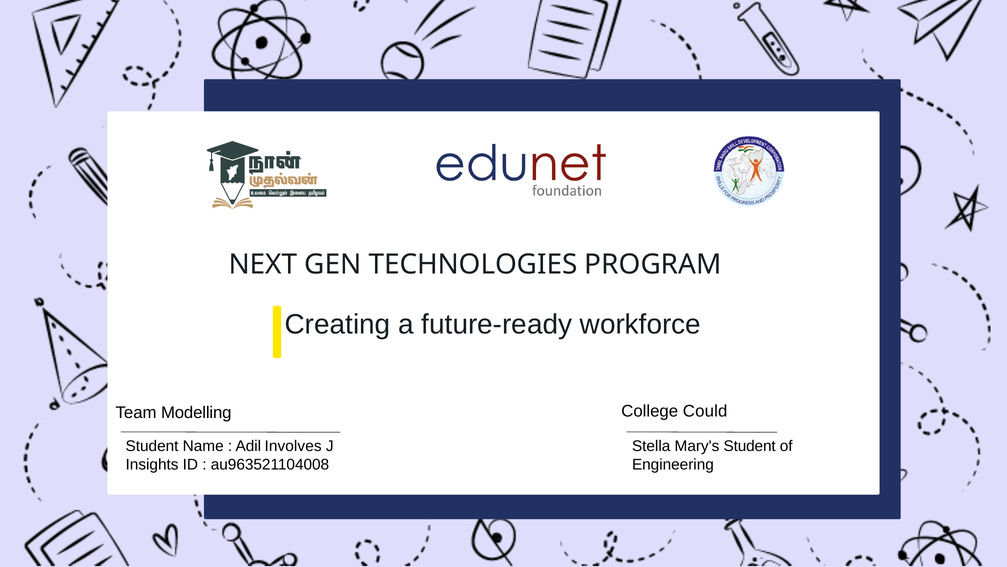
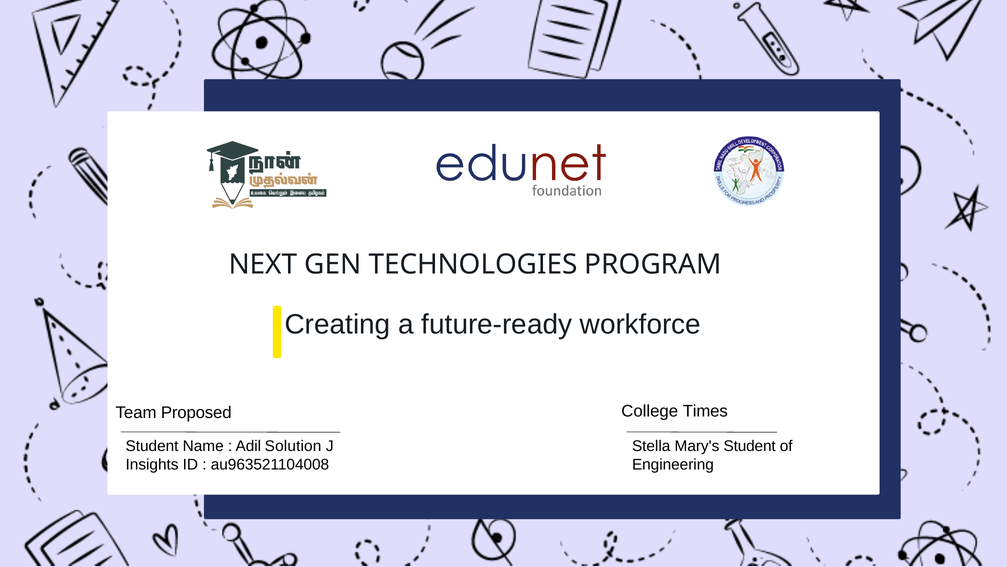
Could: Could -> Times
Modelling: Modelling -> Proposed
Involves: Involves -> Solution
